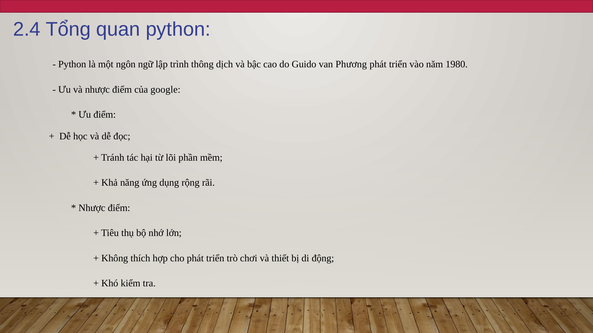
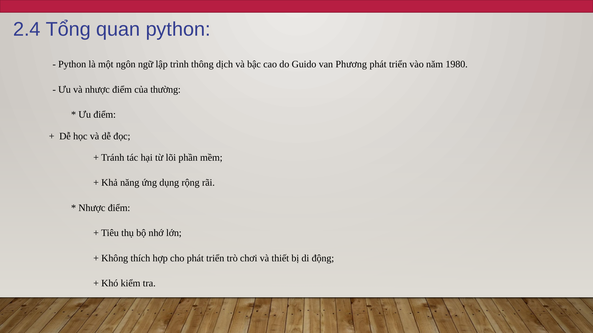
google: google -> thường
